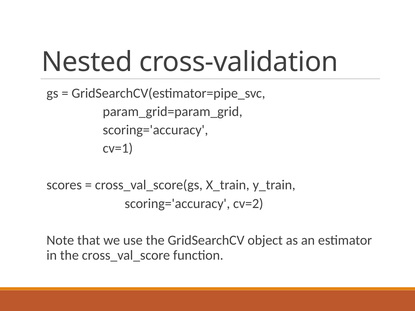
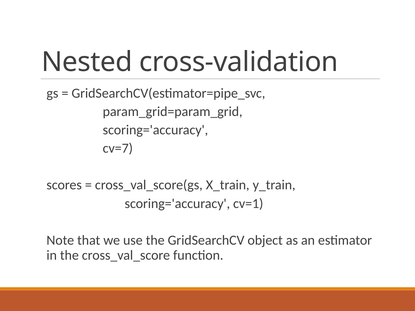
cv=1: cv=1 -> cv=7
cv=2: cv=2 -> cv=1
